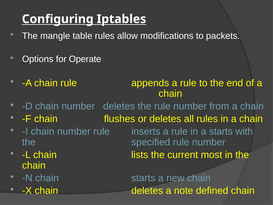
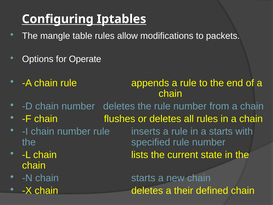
most: most -> state
note: note -> their
